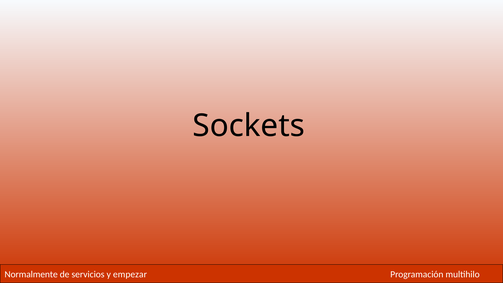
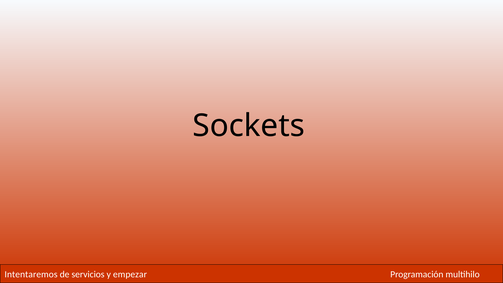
Normalmente: Normalmente -> Intentaremos
